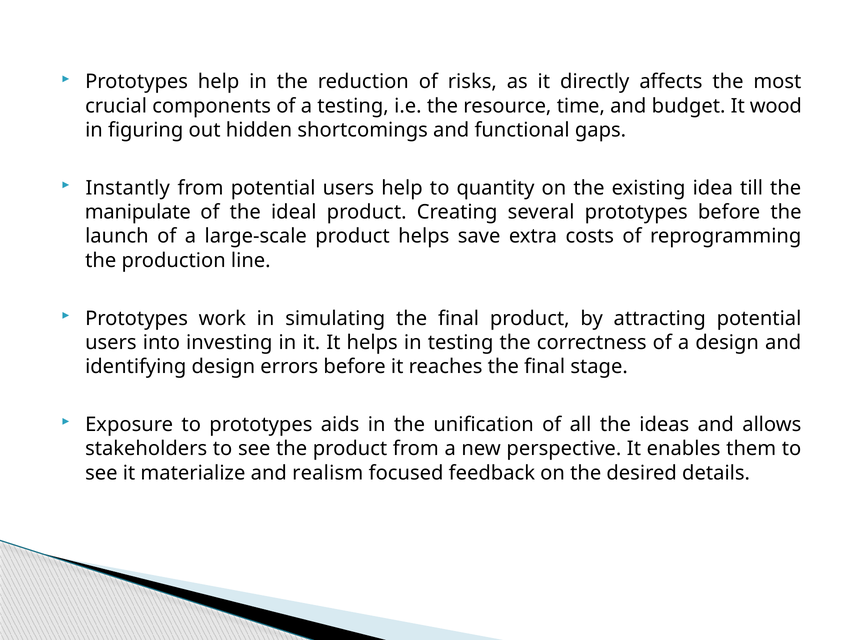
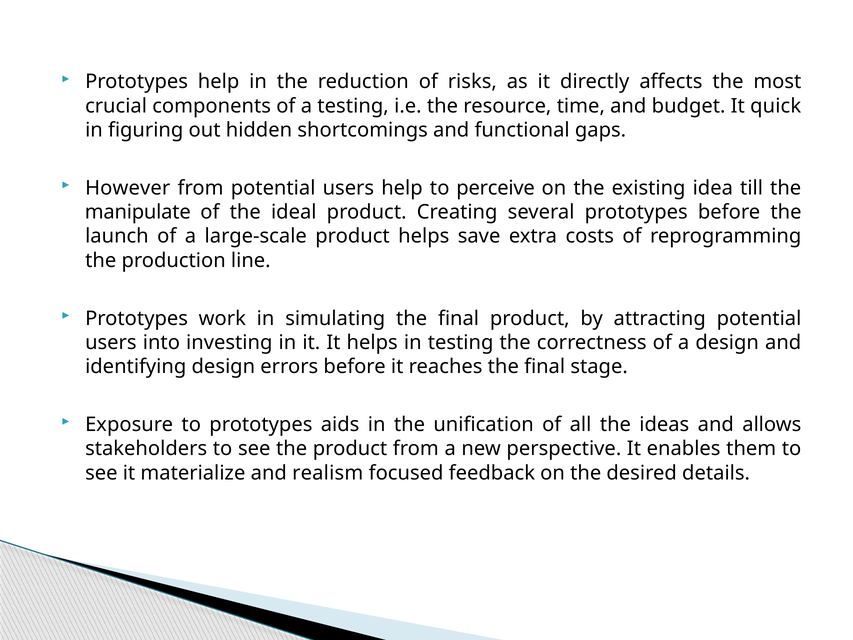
wood: wood -> quick
Instantly: Instantly -> However
quantity: quantity -> perceive
